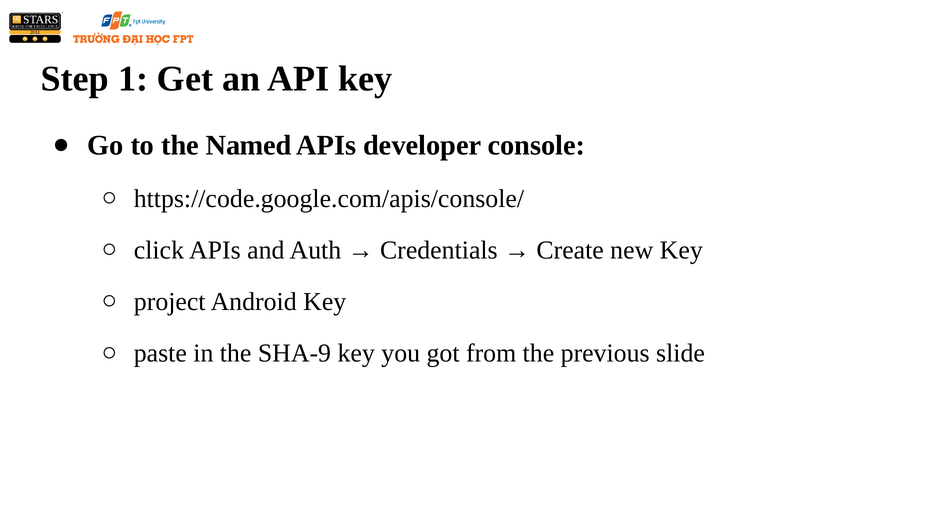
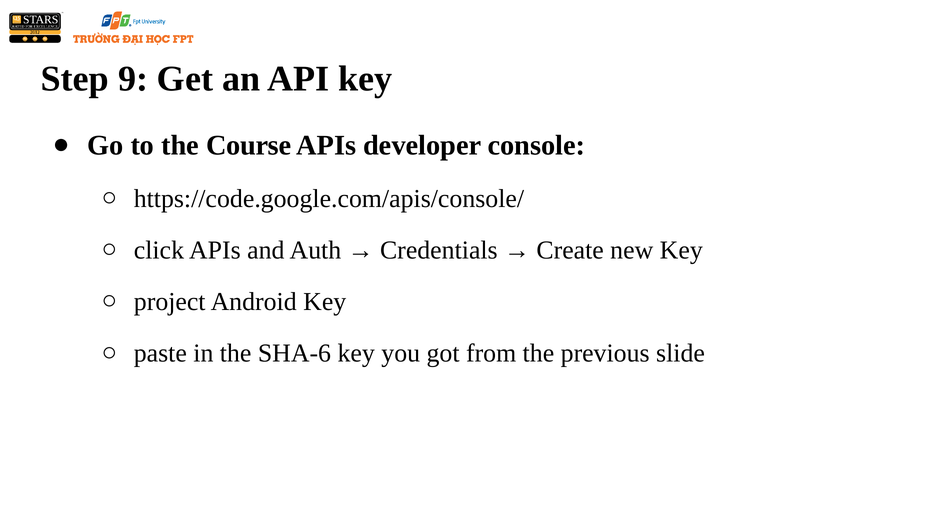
1: 1 -> 9
Named: Named -> Course
SHA-9: SHA-9 -> SHA-6
